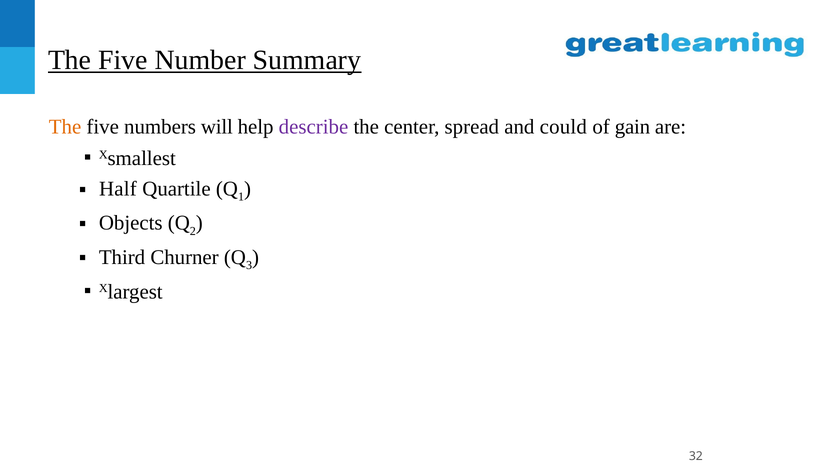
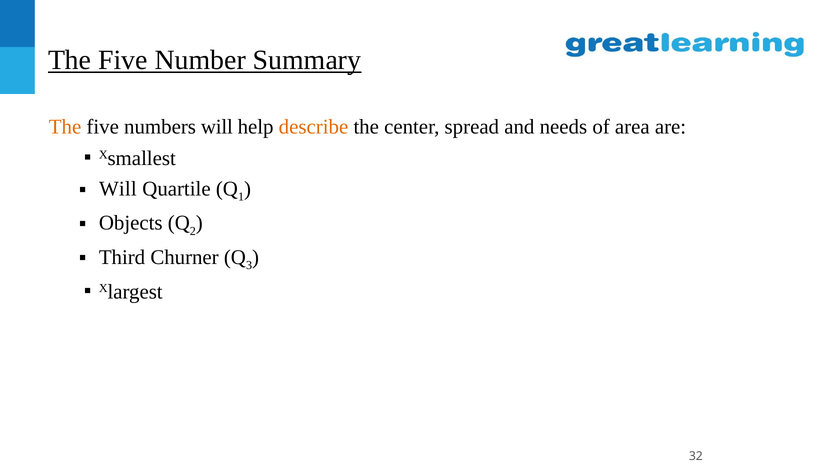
describe colour: purple -> orange
could: could -> needs
gain: gain -> area
Half at (118, 189): Half -> Will
